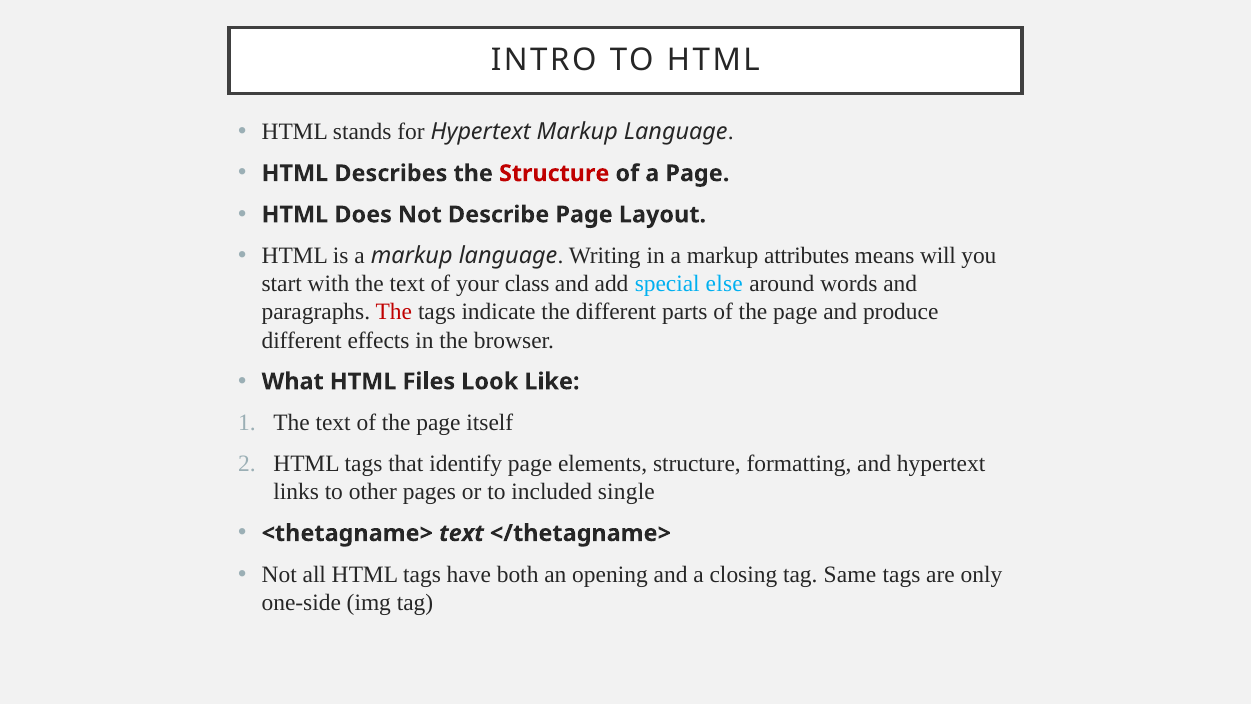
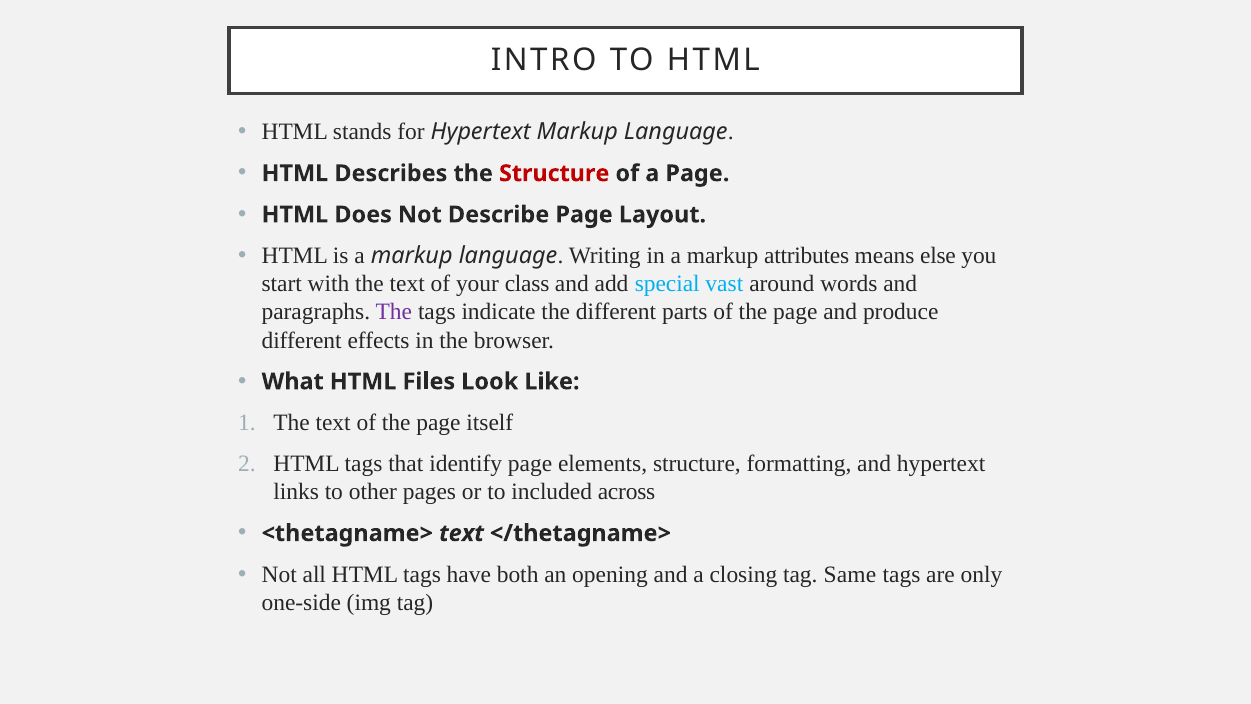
will: will -> else
else: else -> vast
The at (394, 312) colour: red -> purple
single: single -> across
